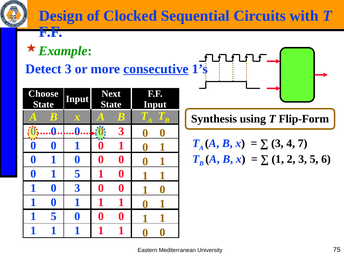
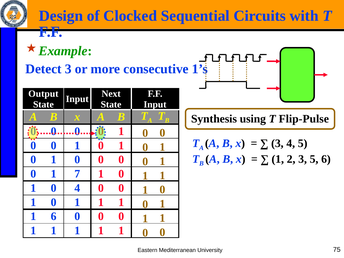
consecutive underline: present -> none
Choose: Choose -> Output
Flip-Form: Flip-Form -> Flip-Pulse
3 at (121, 131): 3 -> 1
4 7: 7 -> 5
0 1 5: 5 -> 7
1 0 3: 3 -> 4
5 at (54, 216): 5 -> 6
